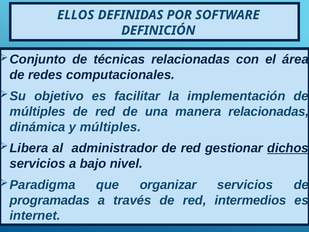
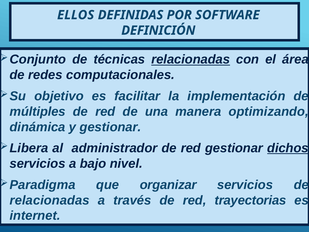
relacionadas at (191, 59) underline: none -> present
manera relacionadas: relacionadas -> optimizando
y múltiples: múltiples -> gestionar
programadas at (50, 200): programadas -> relacionadas
intermedios: intermedios -> trayectorias
